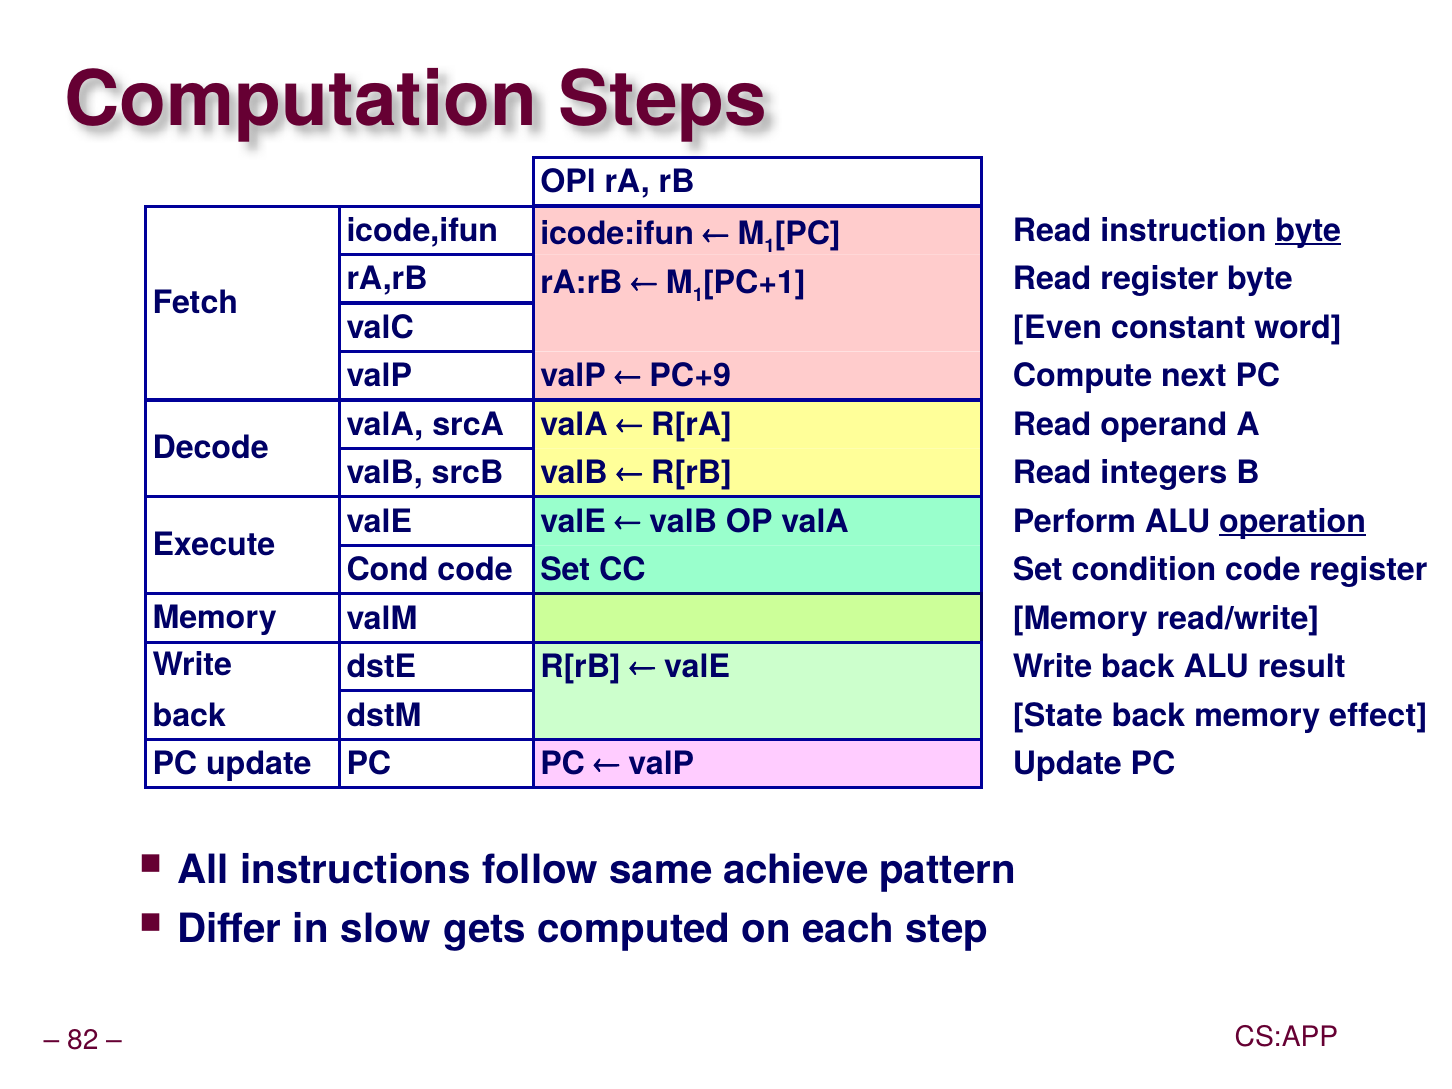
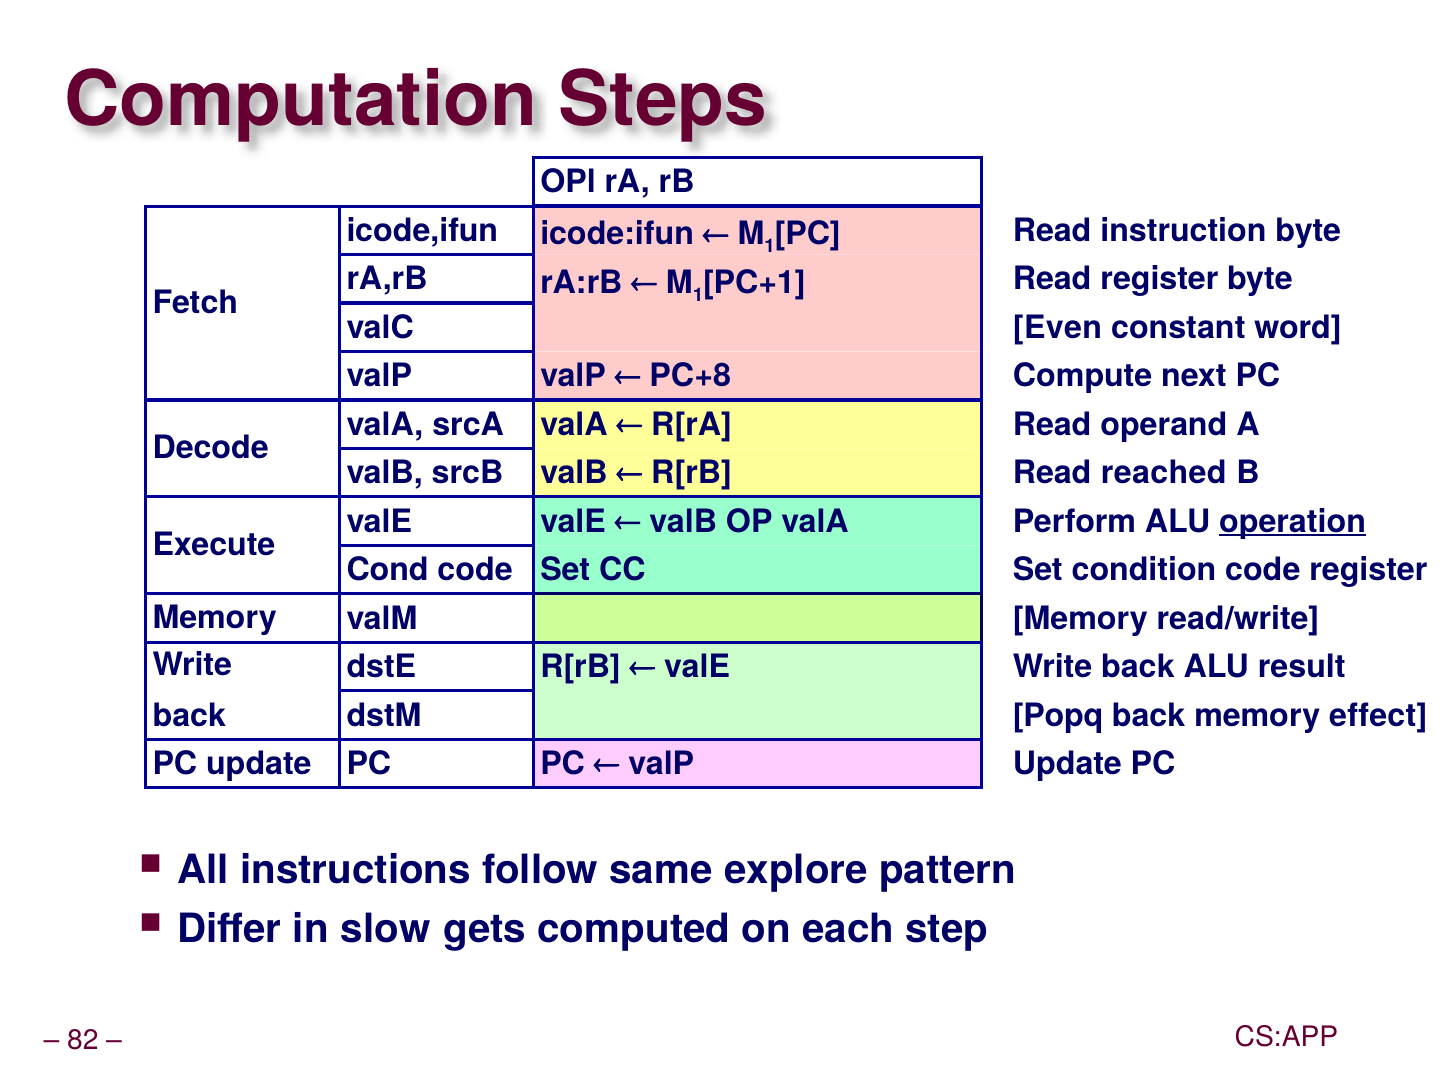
byte at (1308, 230) underline: present -> none
PC+9: PC+9 -> PC+8
integers: integers -> reached
State: State -> Popq
achieve: achieve -> explore
